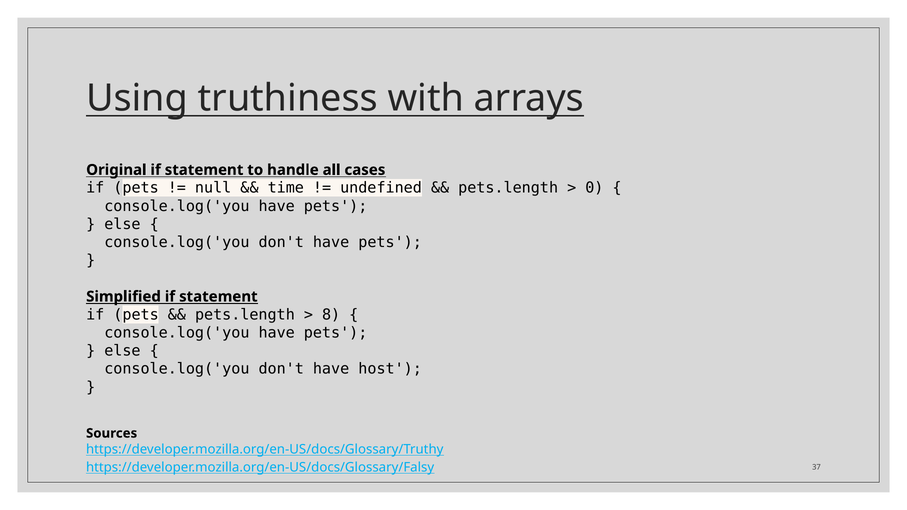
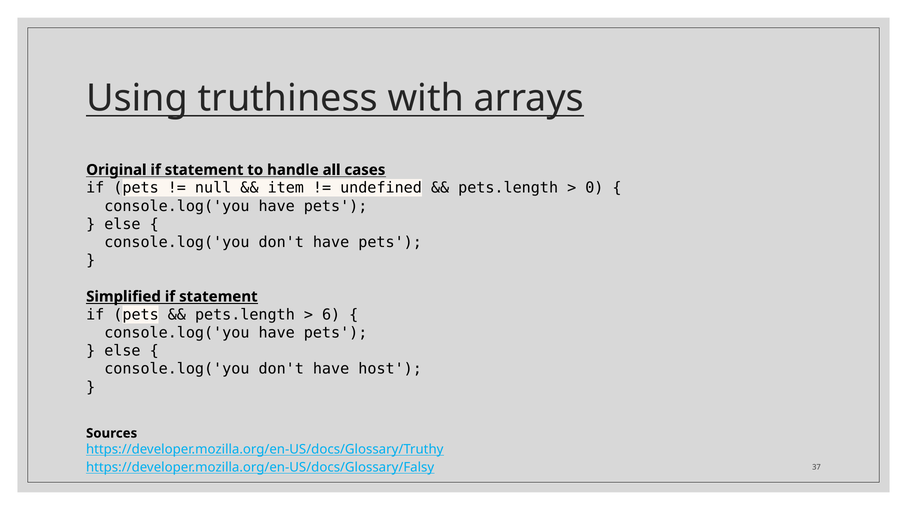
time: time -> item
8: 8 -> 6
